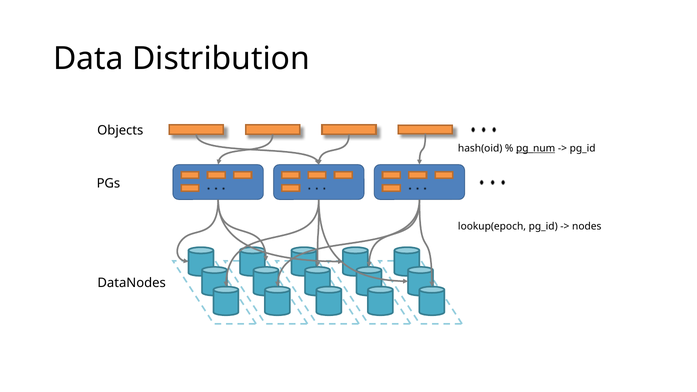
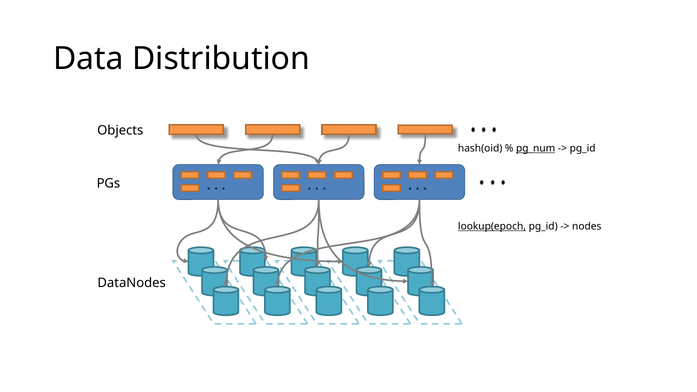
lookup(epoch underline: none -> present
